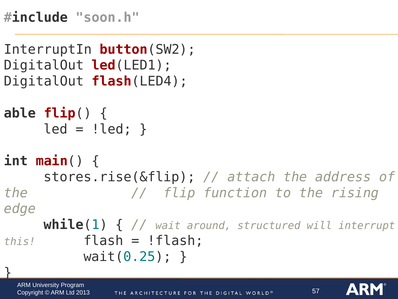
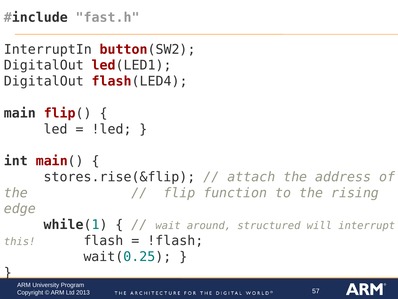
soon.h: soon.h -> fast.h
able: able -> main
